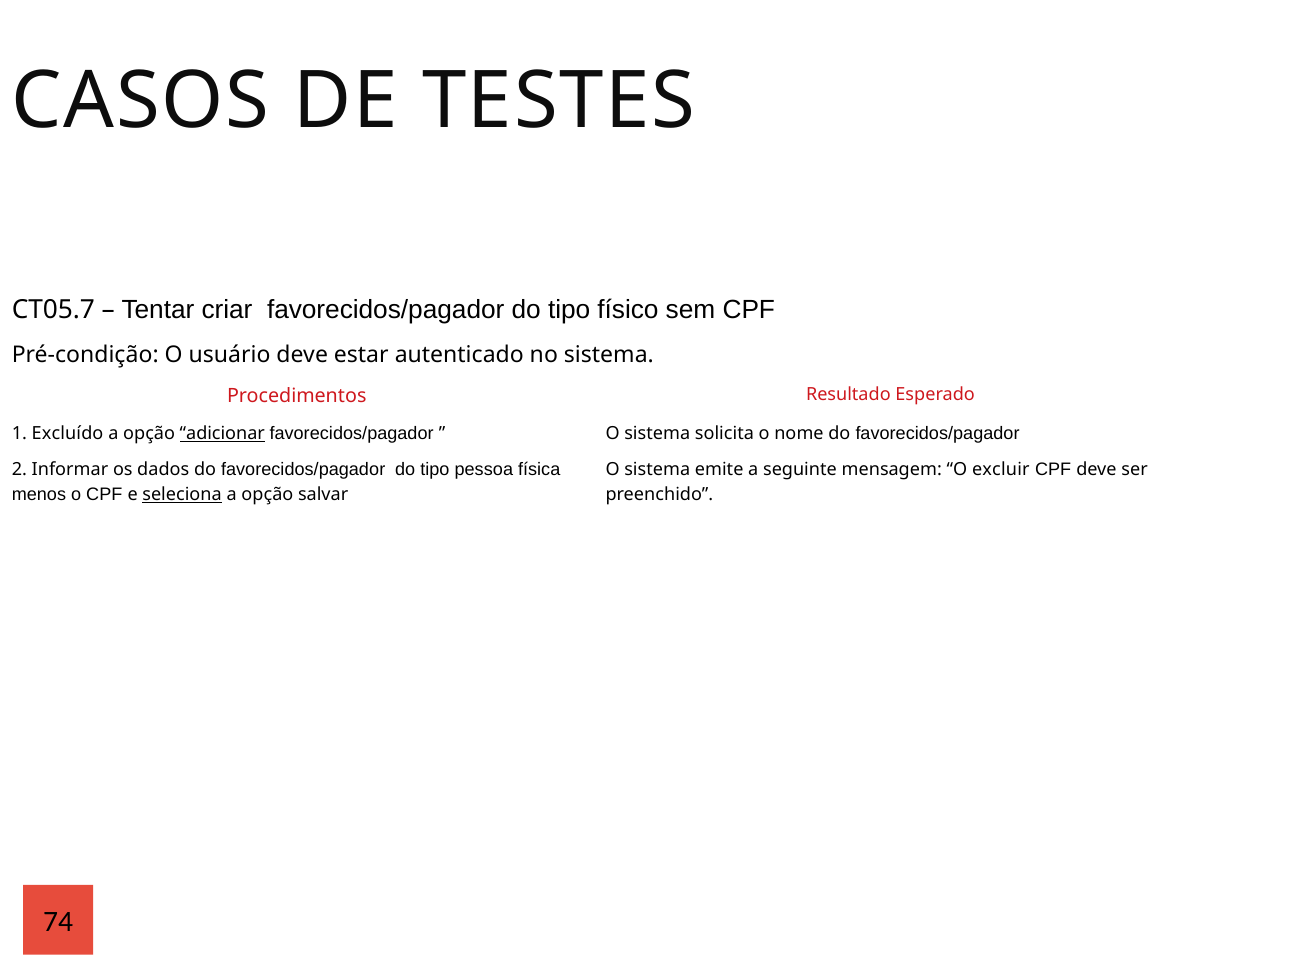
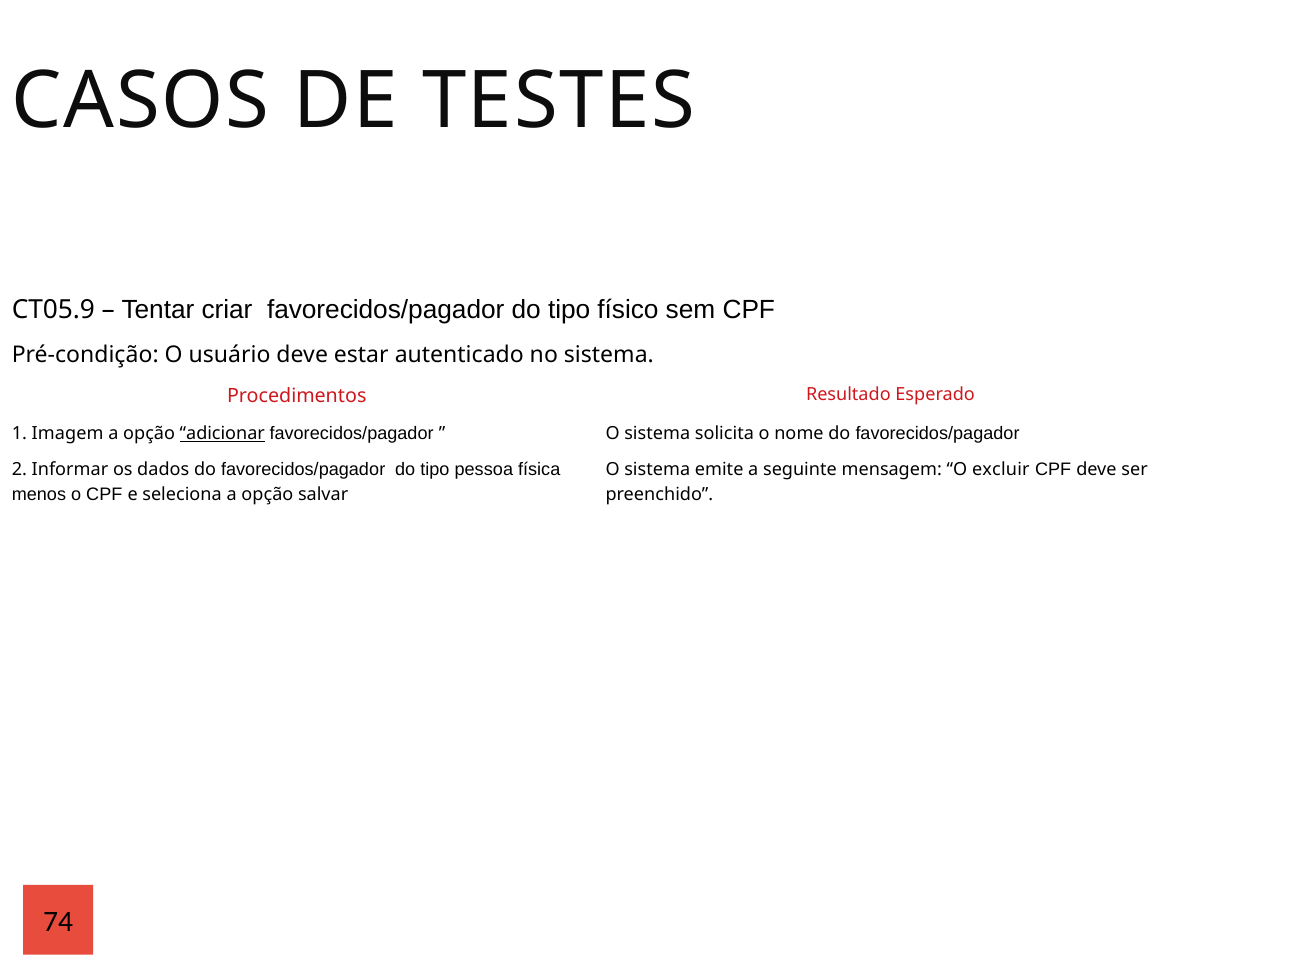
CT05.7: CT05.7 -> CT05.9
Excluído: Excluído -> Imagem
seleciona underline: present -> none
